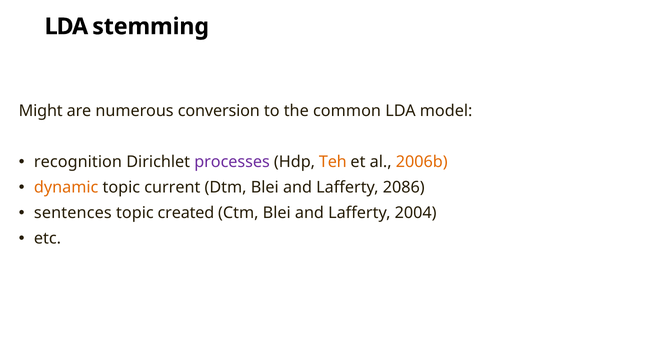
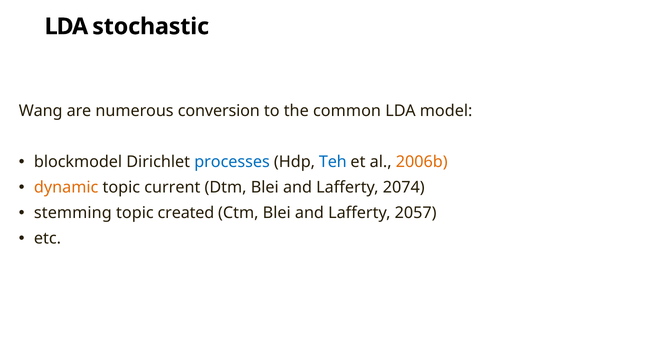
stemming: stemming -> stochastic
Might: Might -> Wang
recognition: recognition -> blockmodel
processes colour: purple -> blue
Teh colour: orange -> blue
2086: 2086 -> 2074
sentences: sentences -> stemming
2004: 2004 -> 2057
